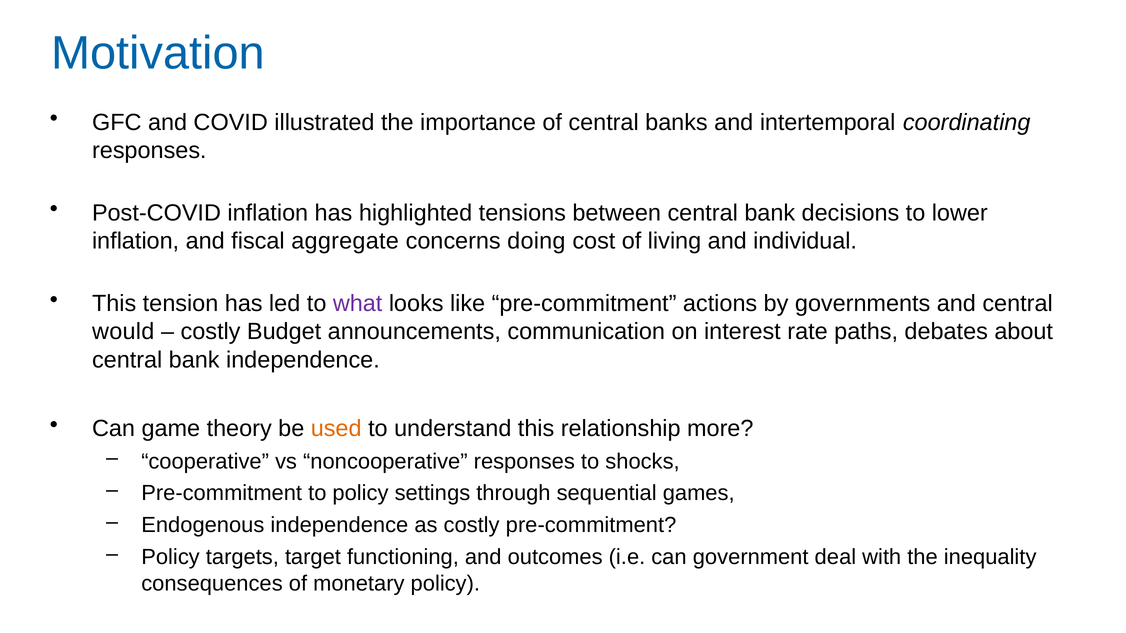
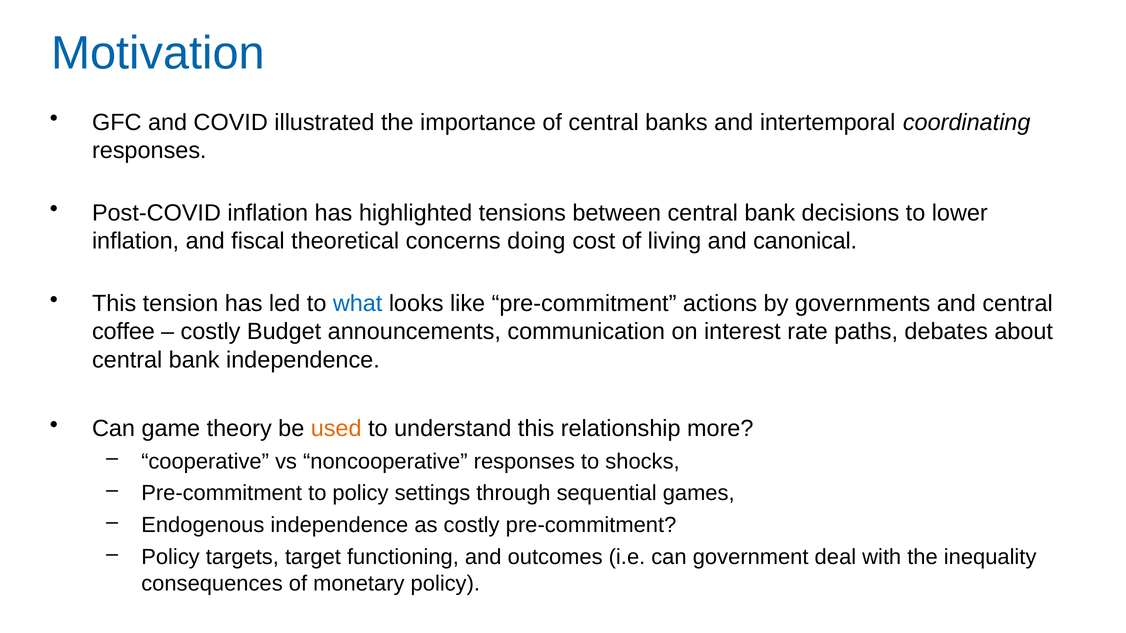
aggregate: aggregate -> theoretical
individual: individual -> canonical
what colour: purple -> blue
would: would -> coffee
